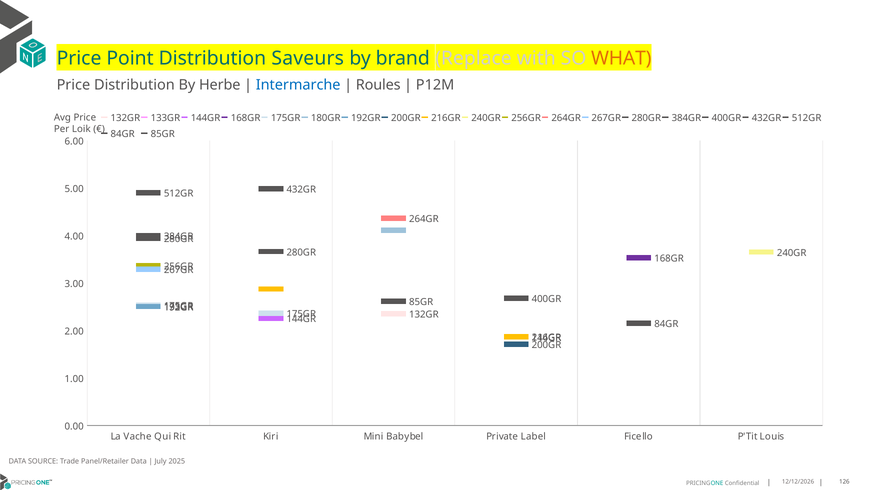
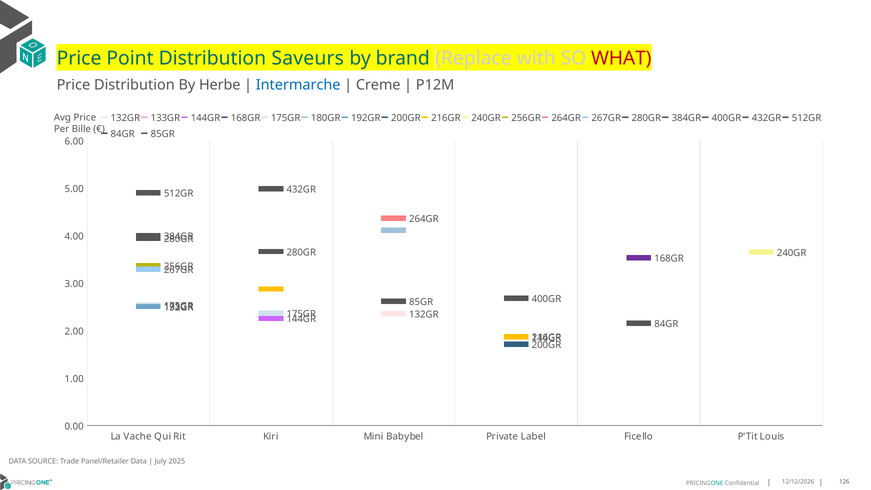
WHAT colour: orange -> red
Roules: Roules -> Creme
Loik: Loik -> Bille
